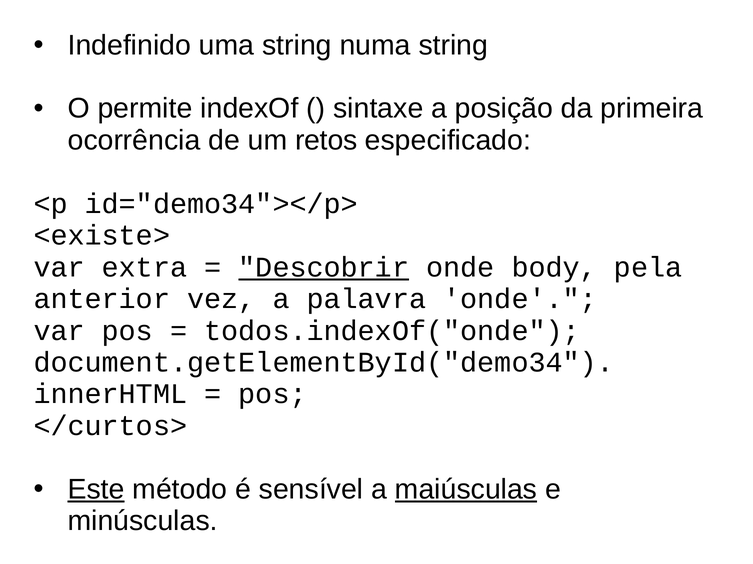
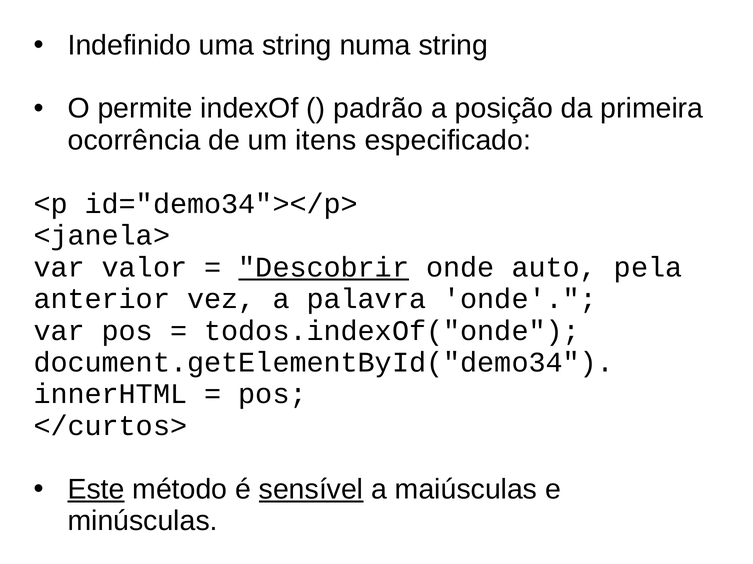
sintaxe: sintaxe -> padrão
retos: retos -> itens
<existe>: <existe> -> <janela>
extra: extra -> valor
body: body -> auto
sensível underline: none -> present
maiúsculas underline: present -> none
